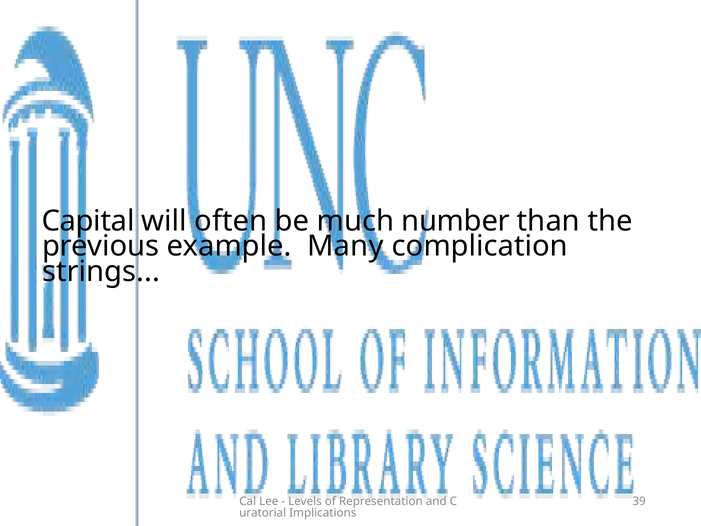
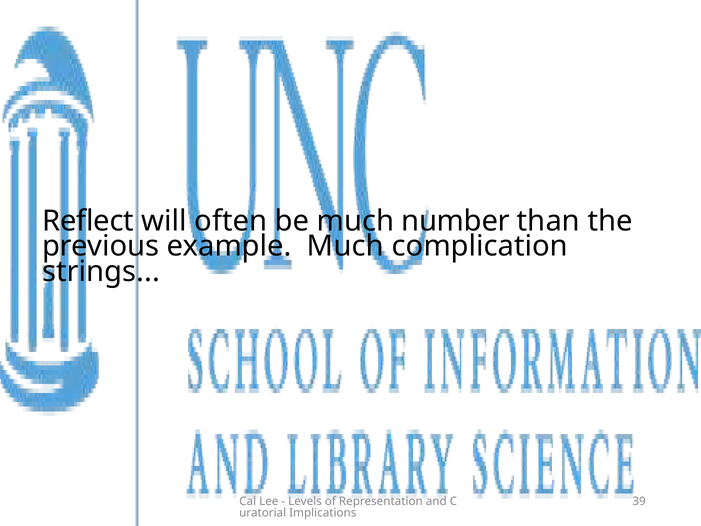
Capital: Capital -> Reflect
example Many: Many -> Much
